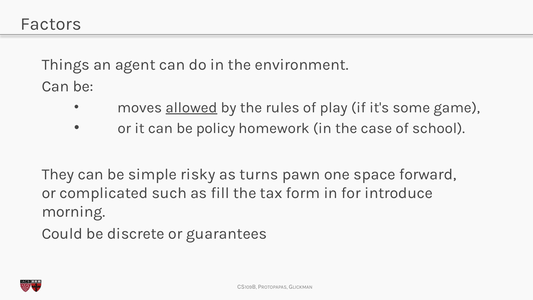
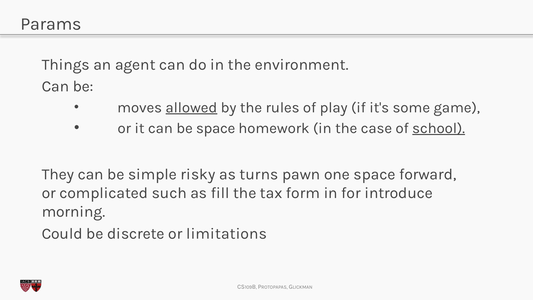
Factors: Factors -> Params
be policy: policy -> space
school underline: none -> present
guarantees: guarantees -> limitations
